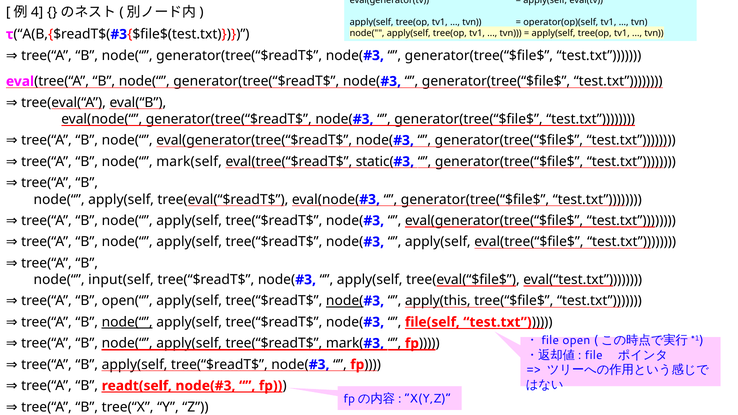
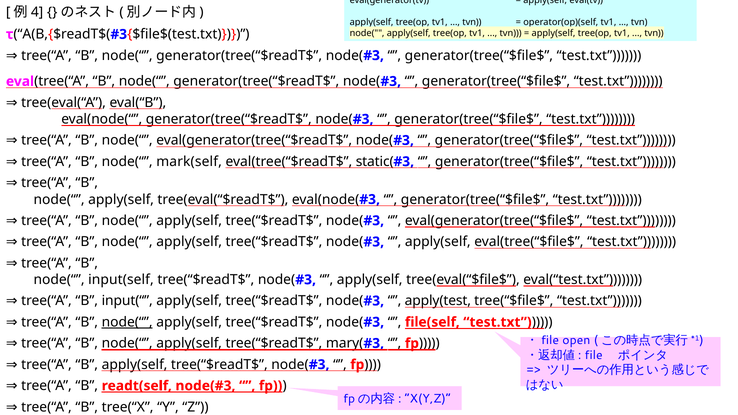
open(“: open(“ -> input(“
node( at (345, 301) underline: present -> none
apply(this: apply(this -> apply(test
mark(: mark( -> mary(
